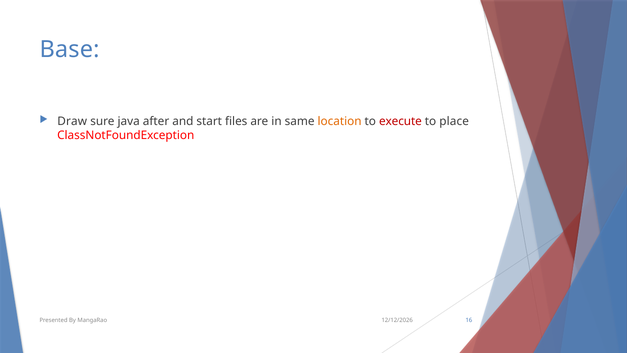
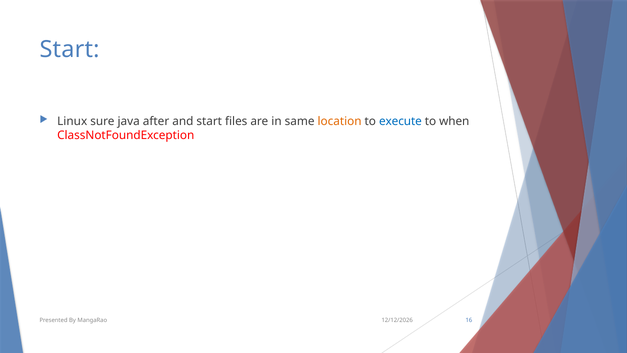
Base at (70, 49): Base -> Start
Draw: Draw -> Linux
execute colour: red -> blue
place: place -> when
